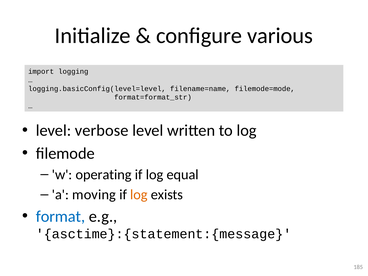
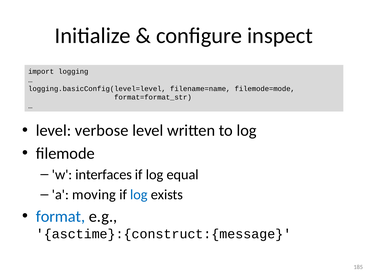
various: various -> inspect
operating: operating -> interfaces
log at (139, 195) colour: orange -> blue
asctime}:{statement:{message: asctime}:{statement:{message -> asctime}:{construct:{message
